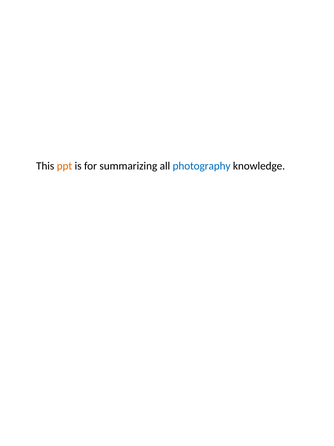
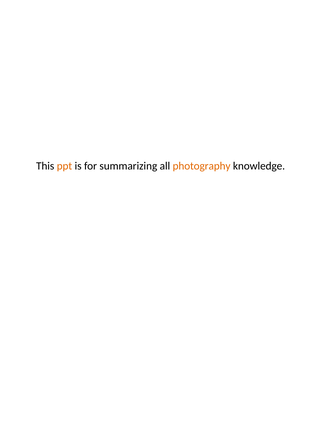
photography colour: blue -> orange
